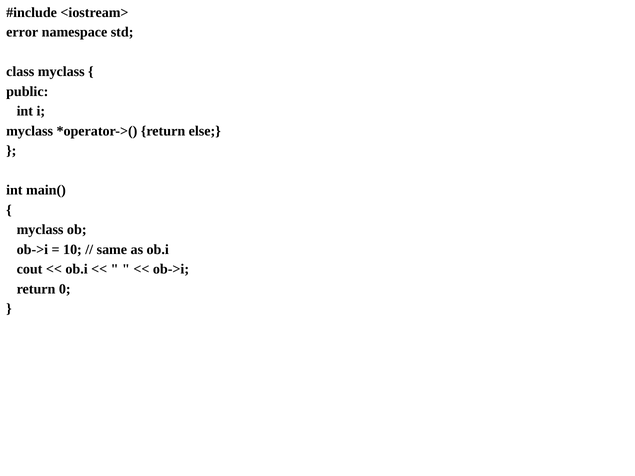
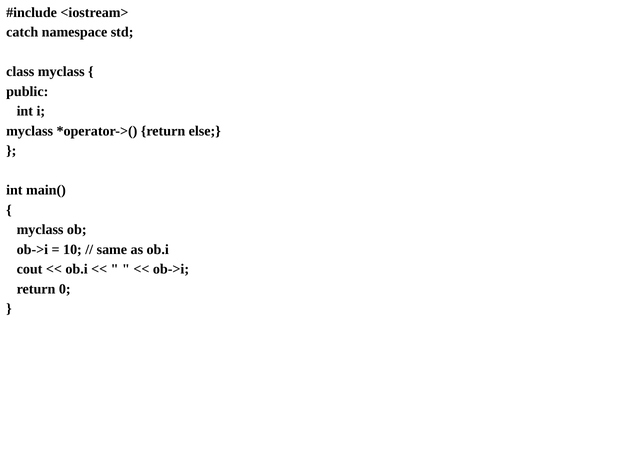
error: error -> catch
